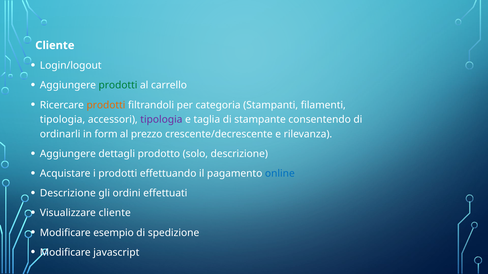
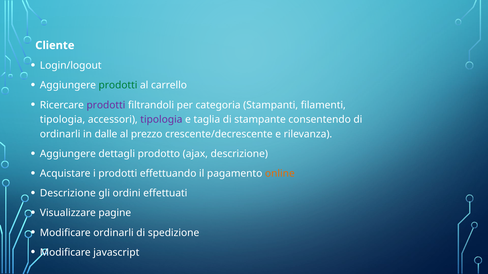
prodotti at (106, 105) colour: orange -> purple
form: form -> dalle
solo: solo -> ajax
online colour: blue -> orange
Visualizzare cliente: cliente -> pagine
Modificare esempio: esempio -> ordinarli
